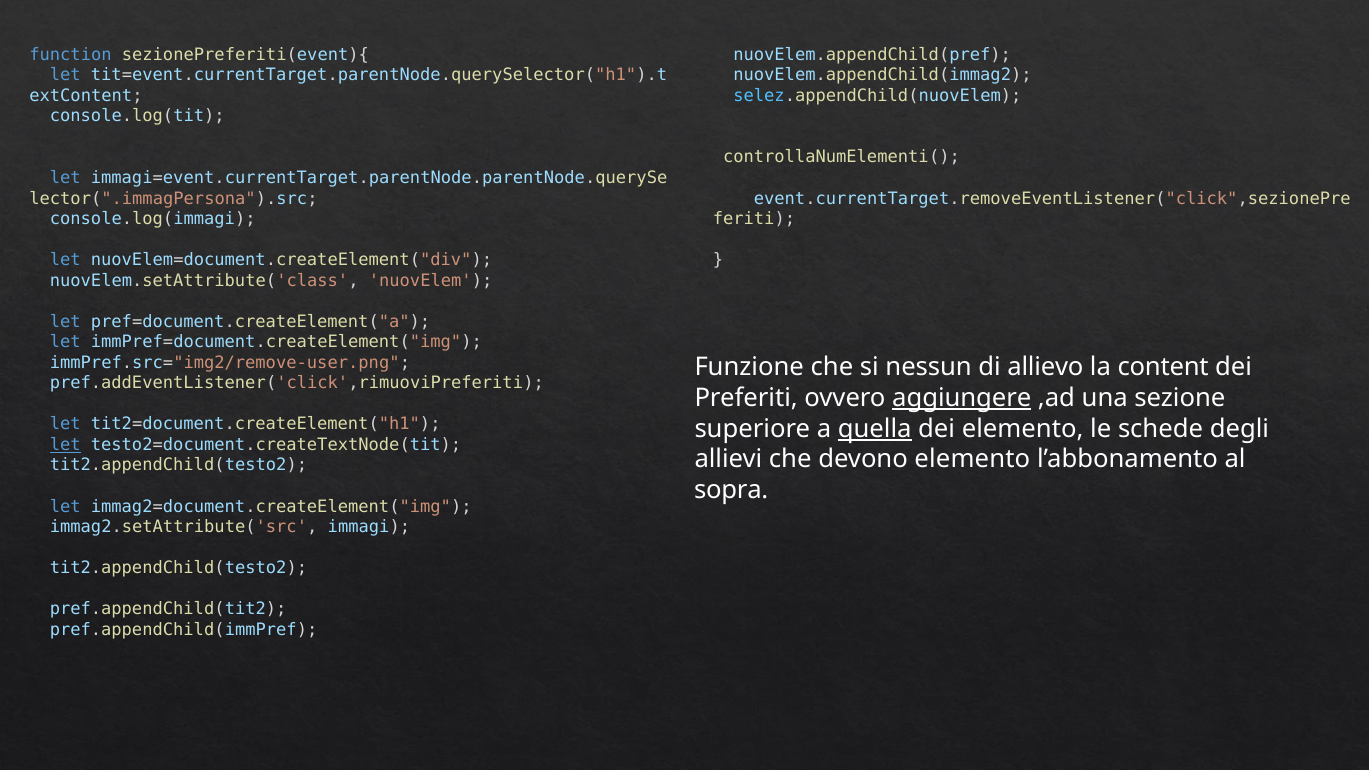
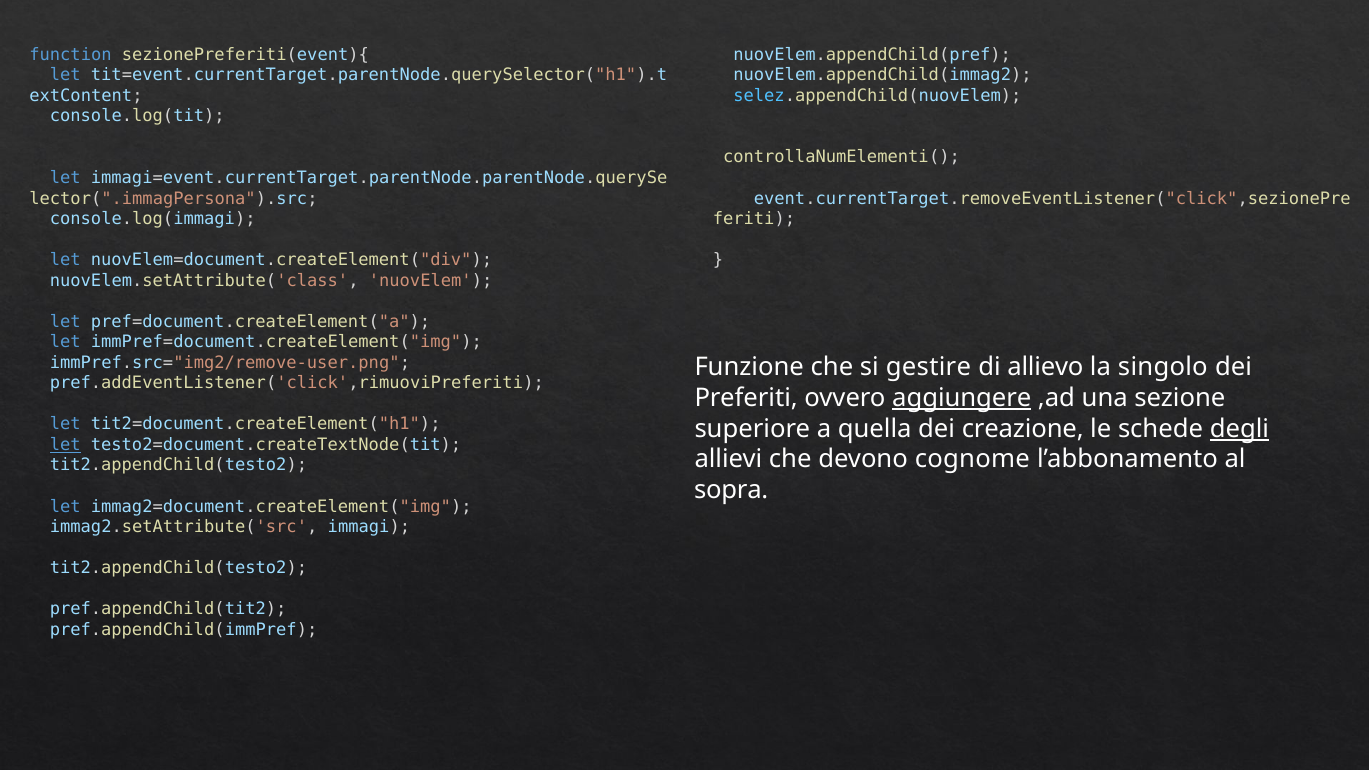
nessun: nessun -> gestire
content: content -> singolo
quella underline: present -> none
dei elemento: elemento -> creazione
degli underline: none -> present
devono elemento: elemento -> cognome
